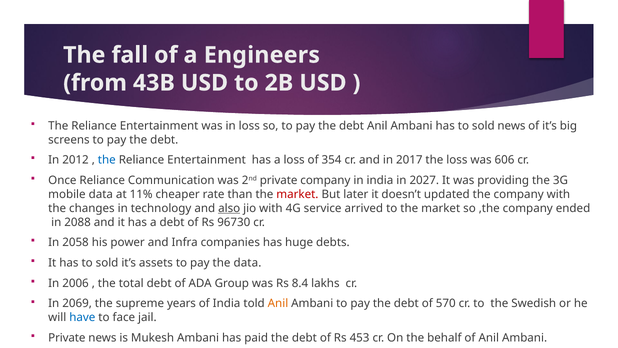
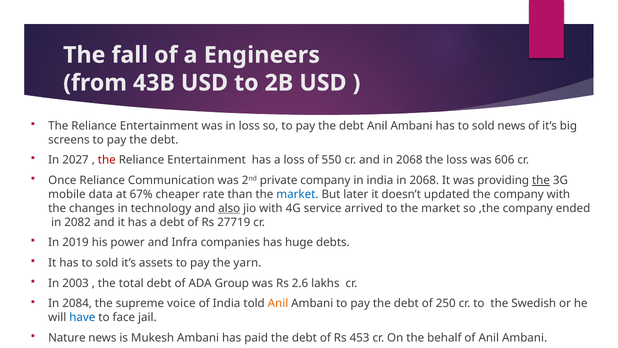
2012: 2012 -> 2027
the at (107, 160) colour: blue -> red
354: 354 -> 550
and in 2017: 2017 -> 2068
india in 2027: 2027 -> 2068
the at (541, 180) underline: none -> present
11%: 11% -> 67%
market at (297, 194) colour: red -> blue
2088: 2088 -> 2082
96730: 96730 -> 27719
2058: 2058 -> 2019
the data: data -> yarn
2006: 2006 -> 2003
8.4: 8.4 -> 2.6
2069: 2069 -> 2084
years: years -> voice
570: 570 -> 250
Private at (67, 338): Private -> Nature
